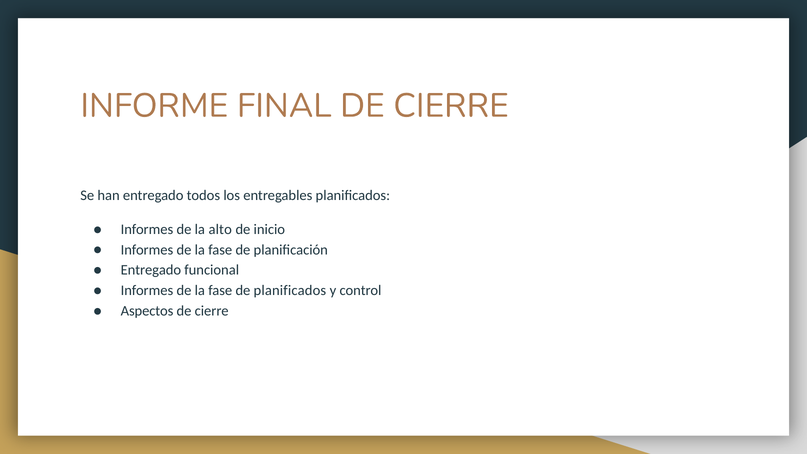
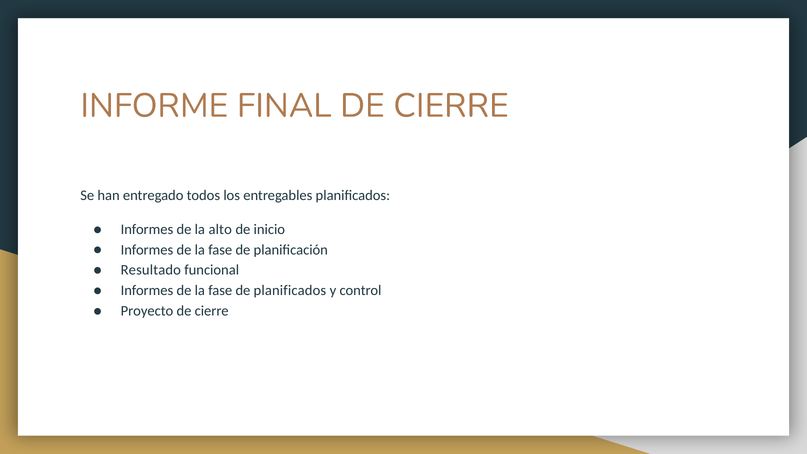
Entregado at (151, 270): Entregado -> Resultado
Aspectos: Aspectos -> Proyecto
